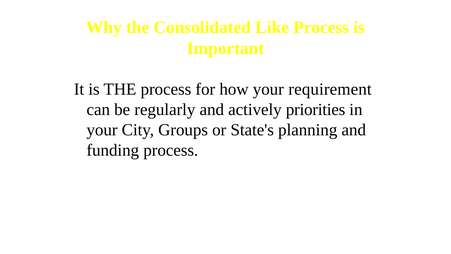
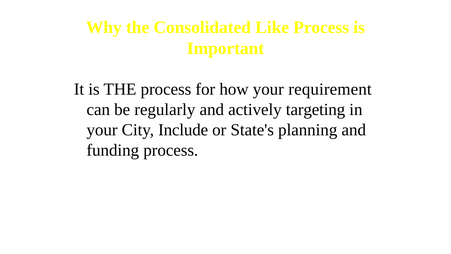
priorities: priorities -> targeting
Groups: Groups -> Include
